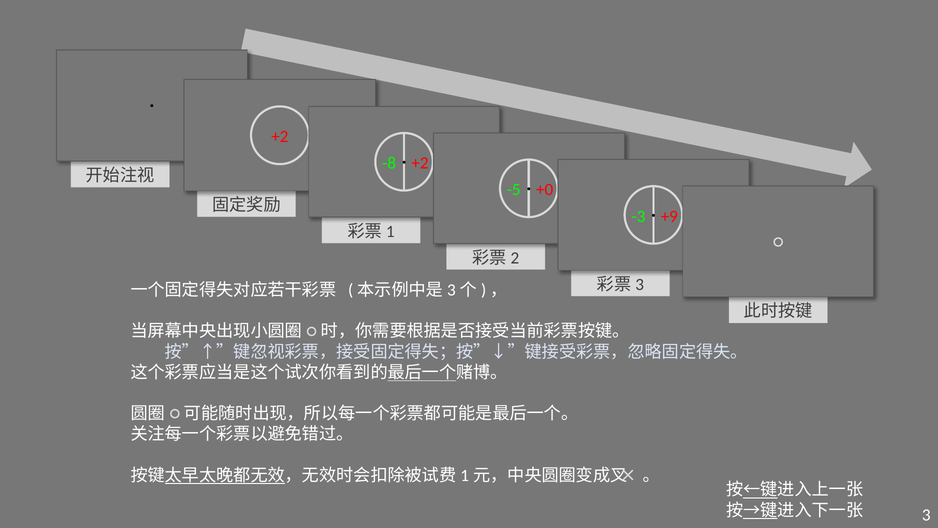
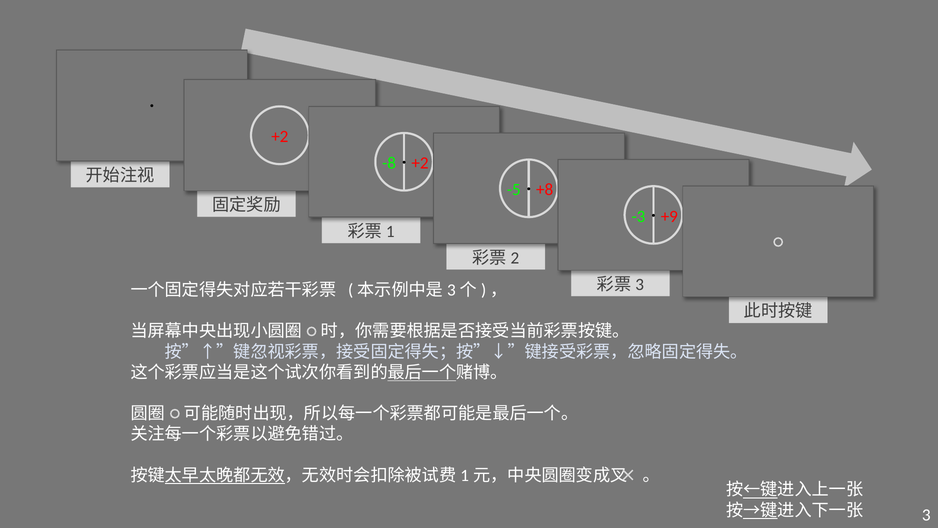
+0: +0 -> +8
